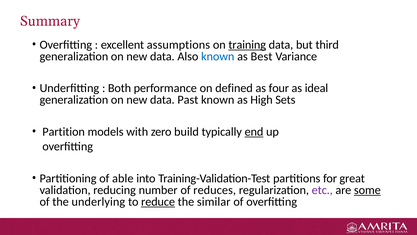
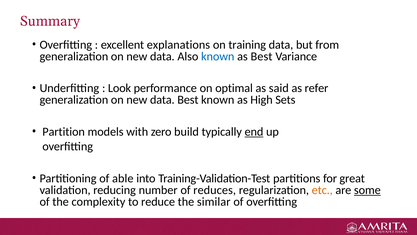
assumptions: assumptions -> explanations
training underline: present -> none
third: third -> from
Both: Both -> Look
defined: defined -> optimal
four: four -> said
ideal: ideal -> refer
data Past: Past -> Best
etc colour: purple -> orange
underlying: underlying -> complexity
reduce underline: present -> none
